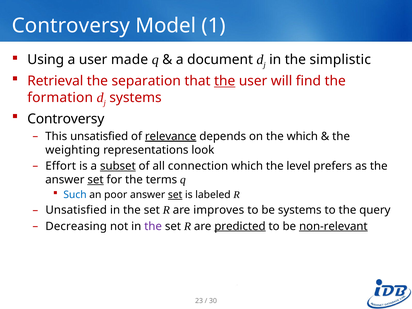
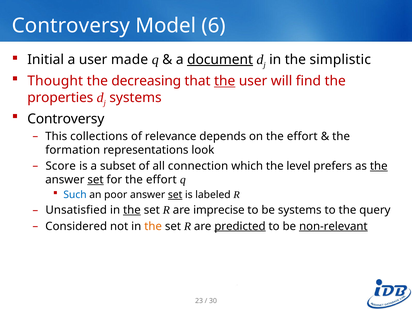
1: 1 -> 6
Using: Using -> Initial
document underline: none -> present
Retrieval: Retrieval -> Thought
separation: separation -> decreasing
formation: formation -> properties
This unsatisfied: unsatisfied -> collections
relevance underline: present -> none
on the which: which -> effort
weighting: weighting -> formation
Effort: Effort -> Score
subset underline: present -> none
the at (379, 166) underline: none -> present
for the terms: terms -> effort
the at (132, 210) underline: none -> present
improves: improves -> imprecise
Decreasing: Decreasing -> Considered
the at (153, 226) colour: purple -> orange
